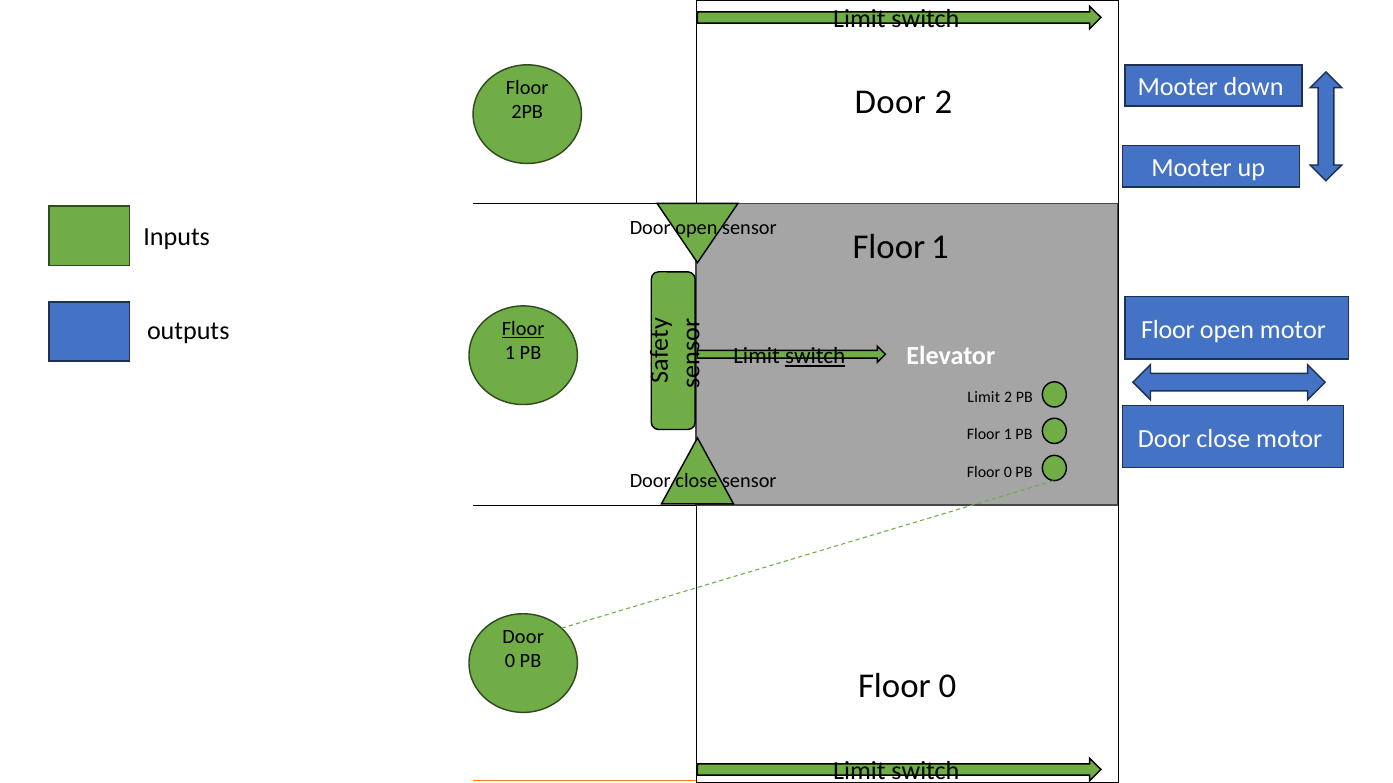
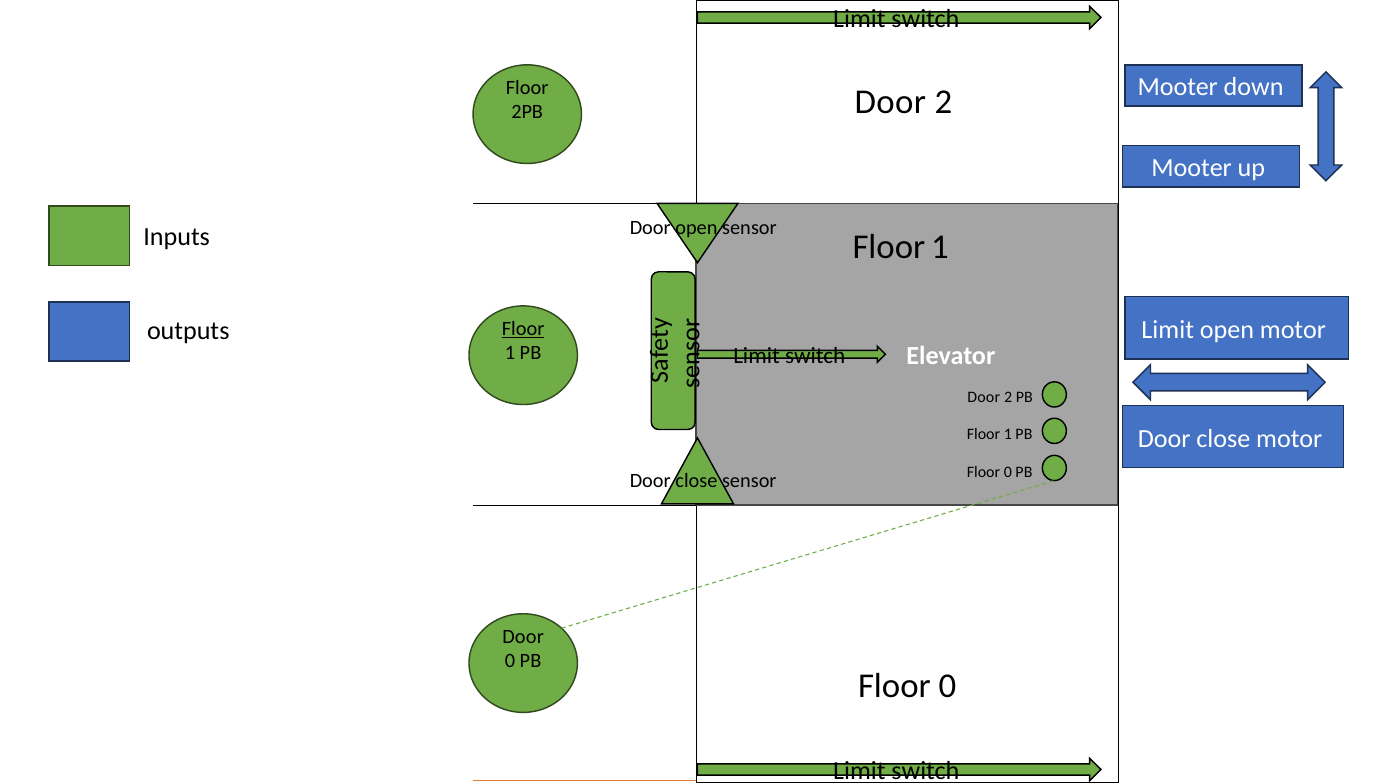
Floor at (1168, 330): Floor -> Limit
switch at (815, 356) underline: present -> none
Limit at (984, 397): Limit -> Door
